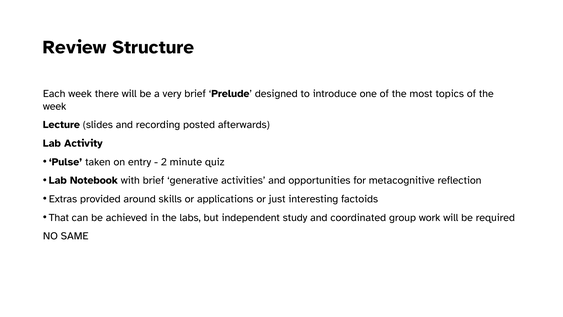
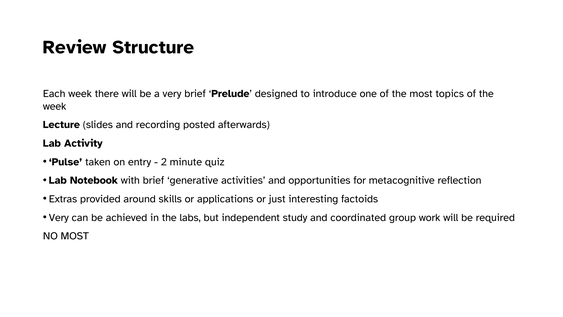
That at (59, 217): That -> Very
NO SAME: SAME -> MOST
